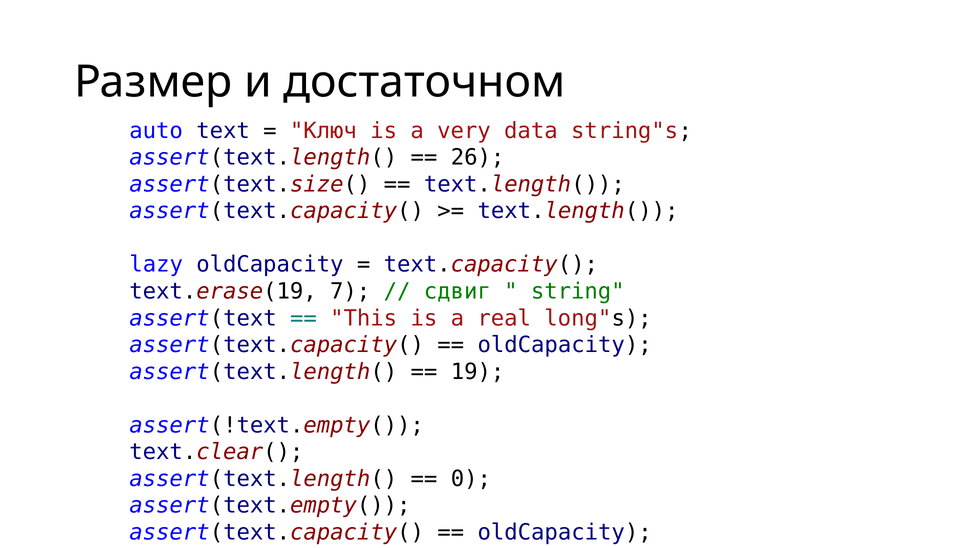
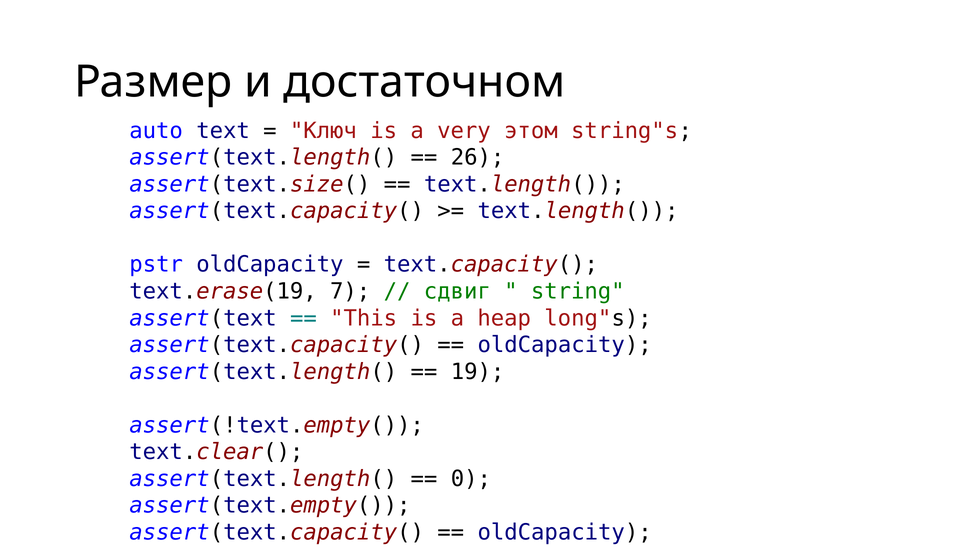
data: data -> этом
lazy: lazy -> pstr
real: real -> heap
